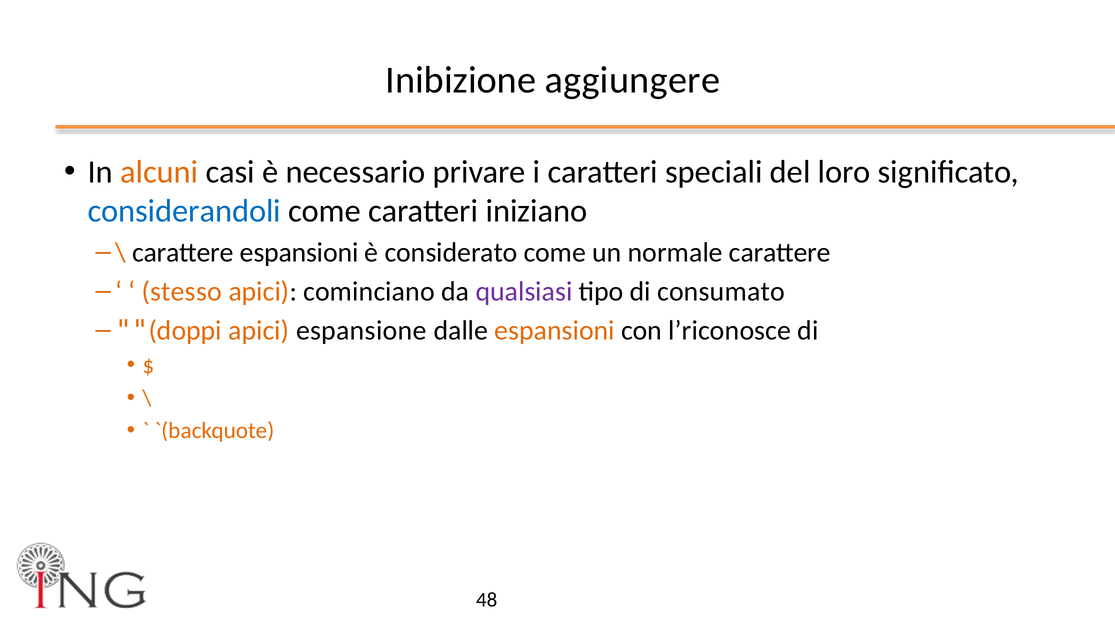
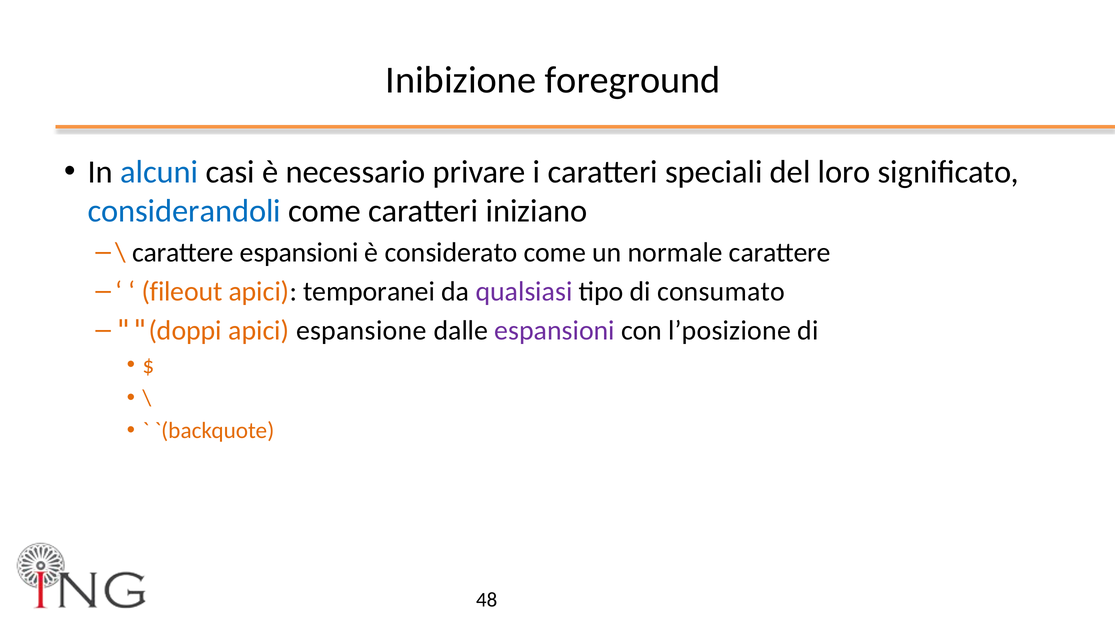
aggiungere: aggiungere -> foreground
alcuni colour: orange -> blue
stesso: stesso -> fileout
cominciano: cominciano -> temporanei
espansioni at (555, 331) colour: orange -> purple
l’riconosce: l’riconosce -> l’posizione
